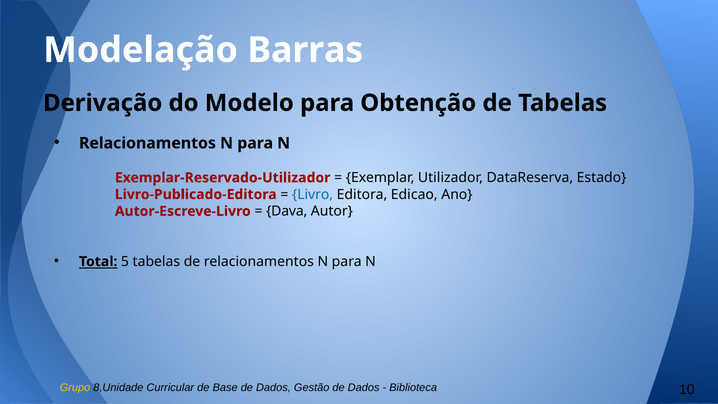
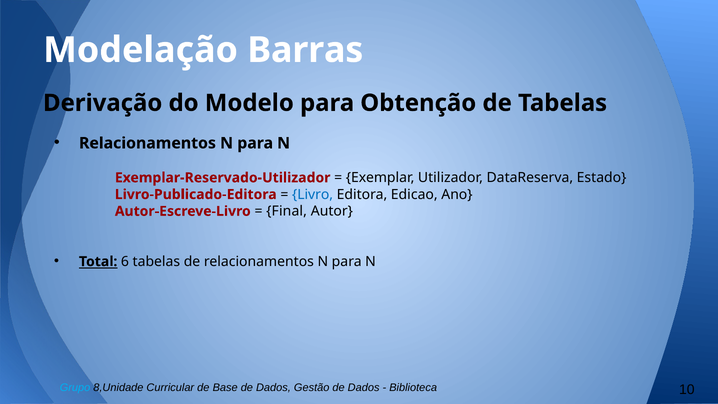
Dava: Dava -> Final
5: 5 -> 6
Grupo colour: yellow -> light blue
